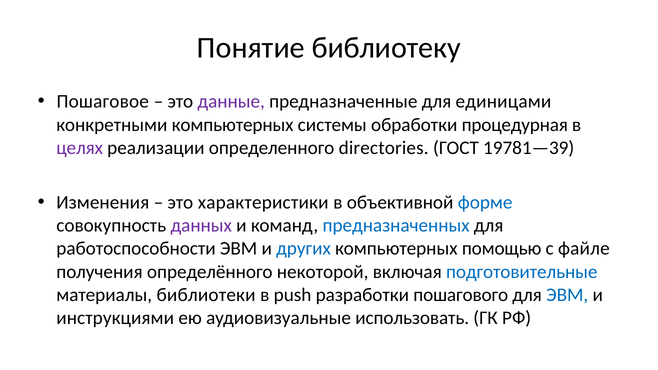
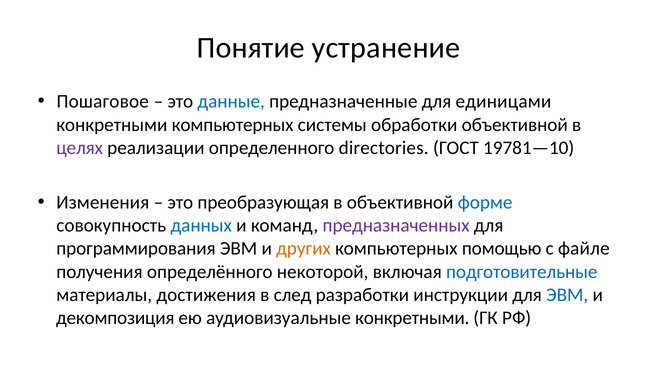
библиотеку: библиотеку -> устранение
данные colour: purple -> blue
обработки процедурная: процедурная -> объективной
19781—39: 19781—39 -> 19781—10
характеристики: характеристики -> преобразующая
данных colour: purple -> blue
предназначенных colour: blue -> purple
работоспособности: работоспособности -> программирования
других colour: blue -> orange
библиотеки: библиотеки -> достижения
push: push -> след
пошагового: пошагового -> инструкции
инструкциями: инструкциями -> декомпозиция
аудиовизуальные использовать: использовать -> конкретными
